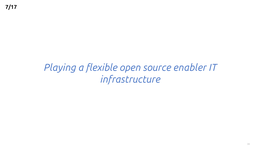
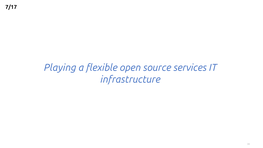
enabler: enabler -> services
